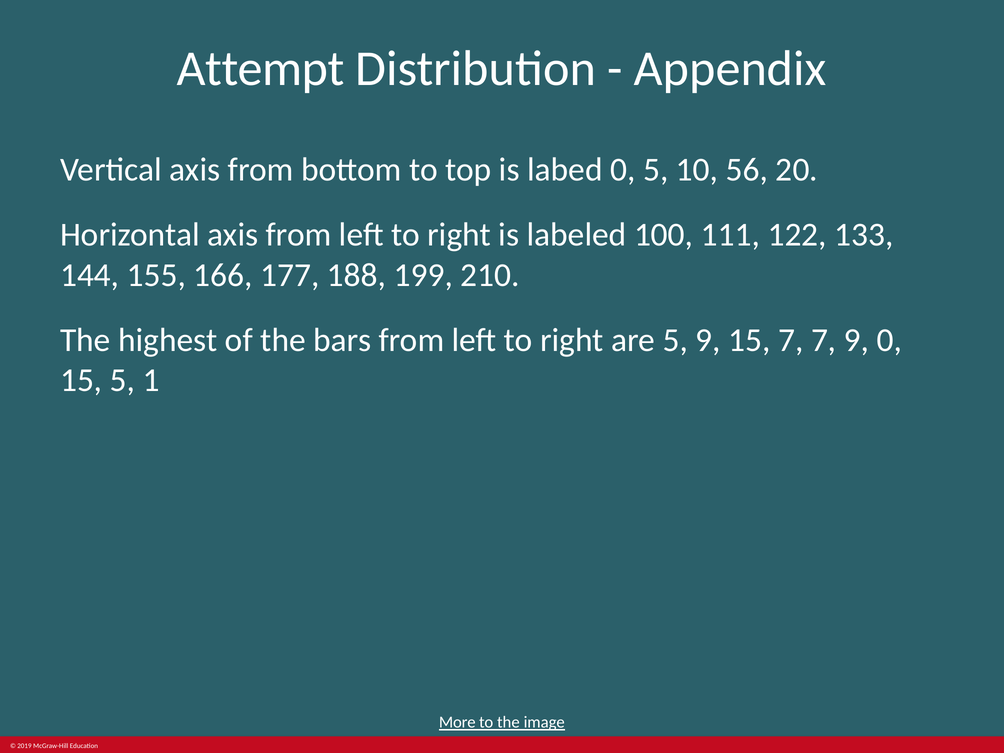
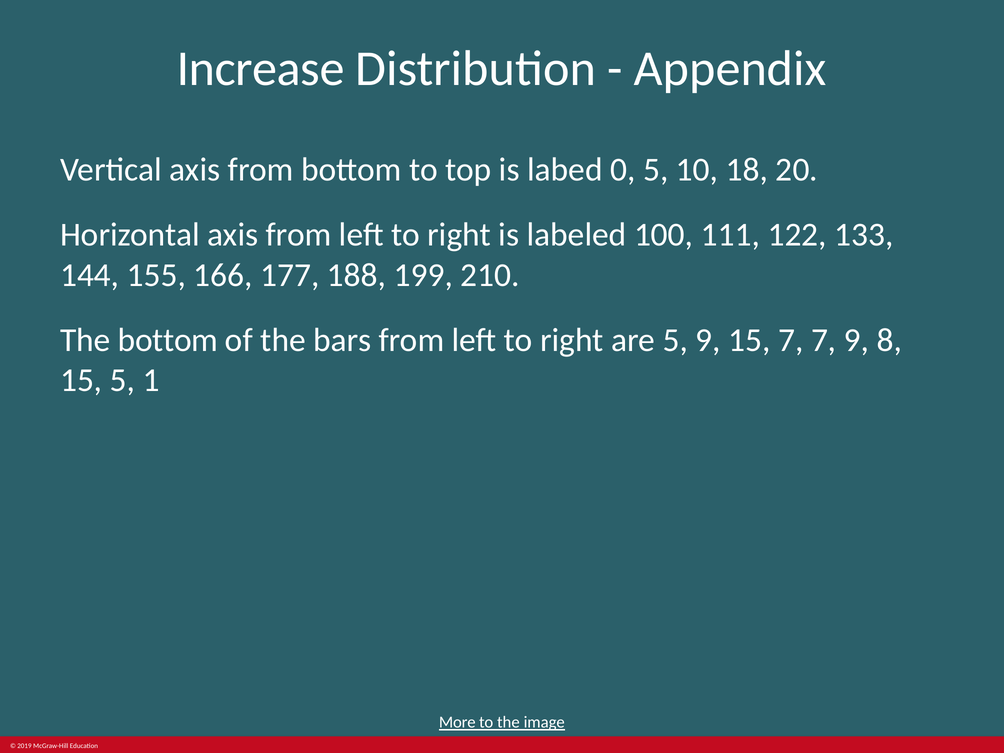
Attempt: Attempt -> Increase
56: 56 -> 18
The highest: highest -> bottom
9 0: 0 -> 8
